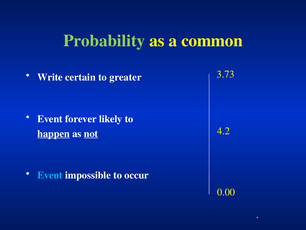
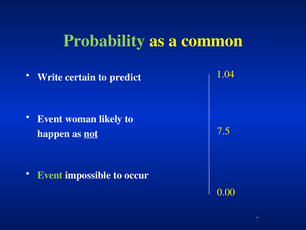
3.73: 3.73 -> 1.04
greater: greater -> predict
forever: forever -> woman
4.2: 4.2 -> 7.5
happen underline: present -> none
Event at (50, 175) colour: light blue -> light green
